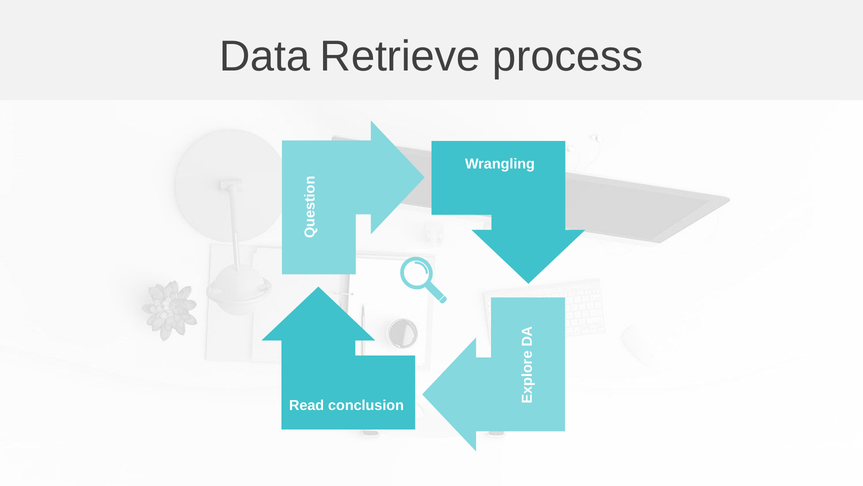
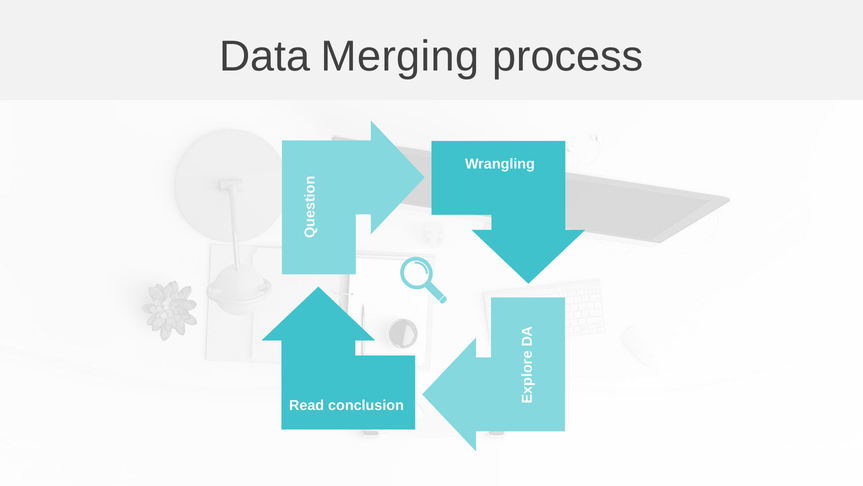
Retrieve: Retrieve -> Merging
